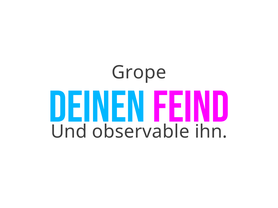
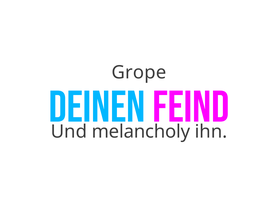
observable: observable -> melancholy
